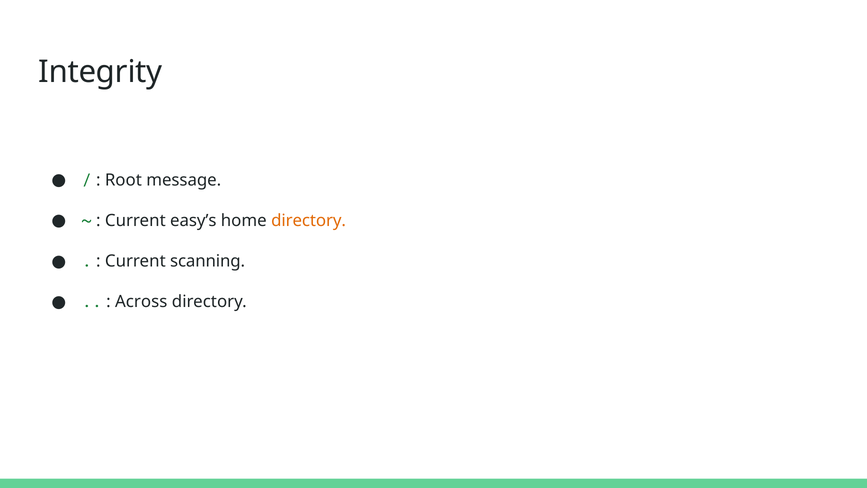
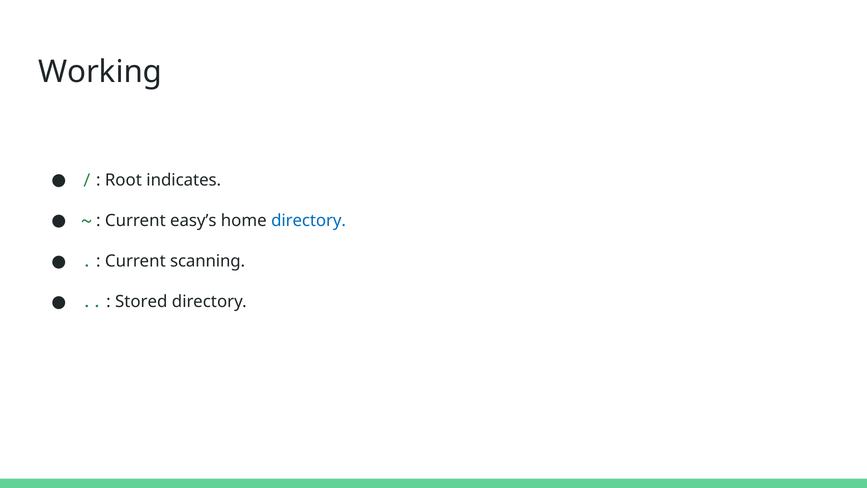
Integrity: Integrity -> Working
message: message -> indicates
directory at (309, 220) colour: orange -> blue
Across: Across -> Stored
